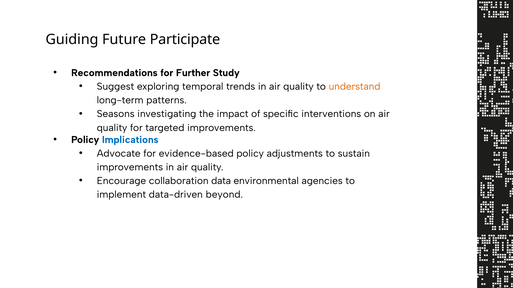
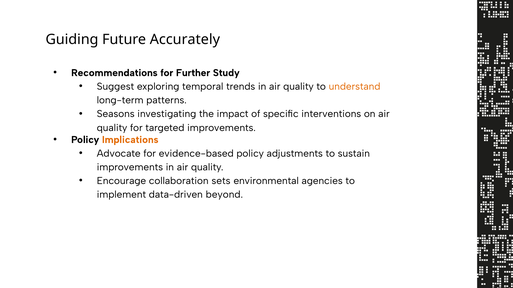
Participate: Participate -> Accurately
Implications colour: blue -> orange
data: data -> sets
